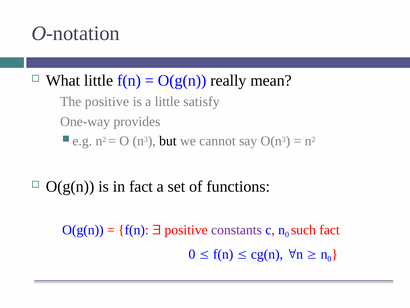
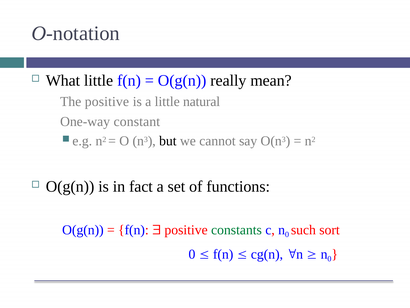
satisfy: satisfy -> natural
provides: provides -> constant
constants colour: purple -> green
such fact: fact -> sort
